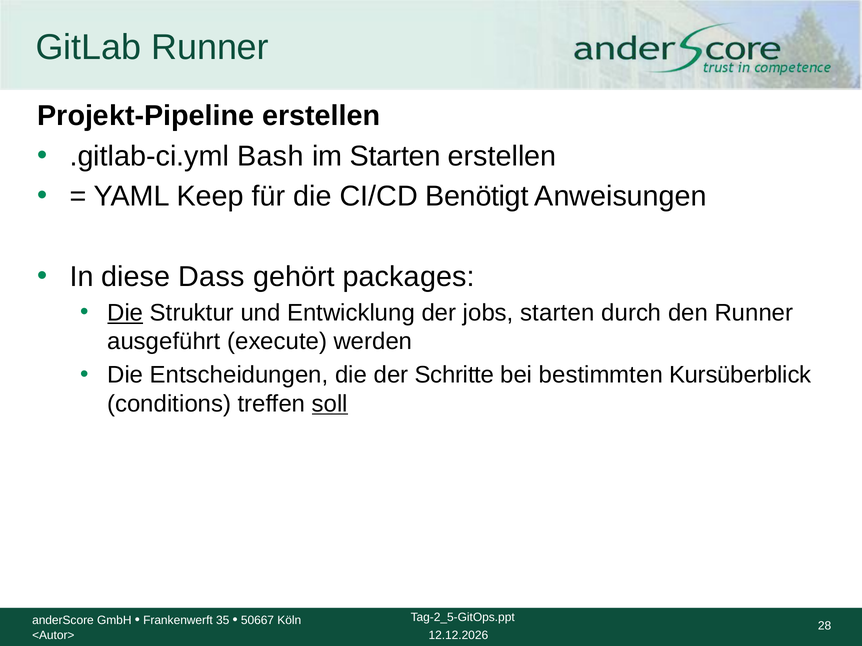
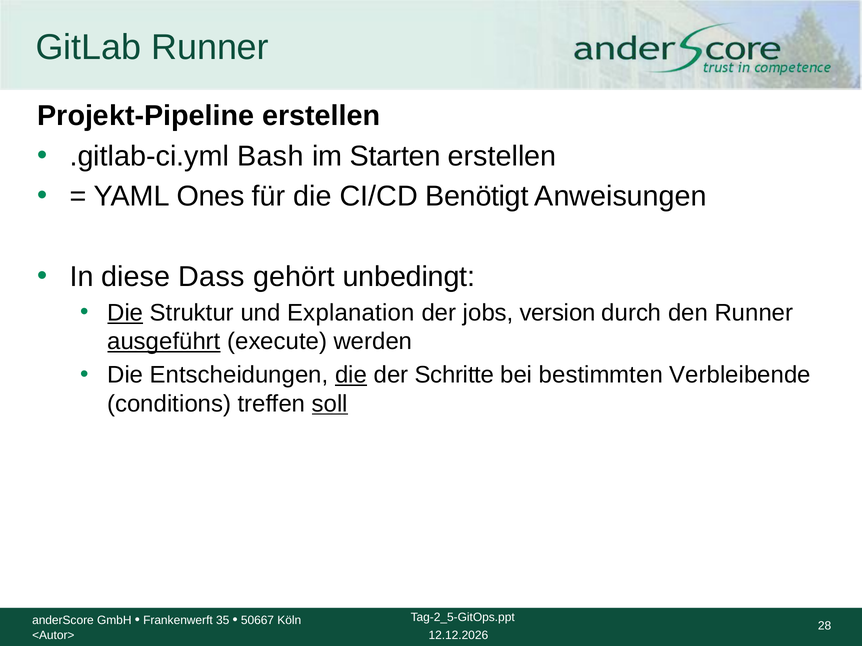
Keep: Keep -> Ones
packages: packages -> unbedingt
Entwicklung: Entwicklung -> Explanation
jobs starten: starten -> version
ausgeführt underline: none -> present
die at (351, 375) underline: none -> present
Kursüberblick: Kursüberblick -> Verbleibende
